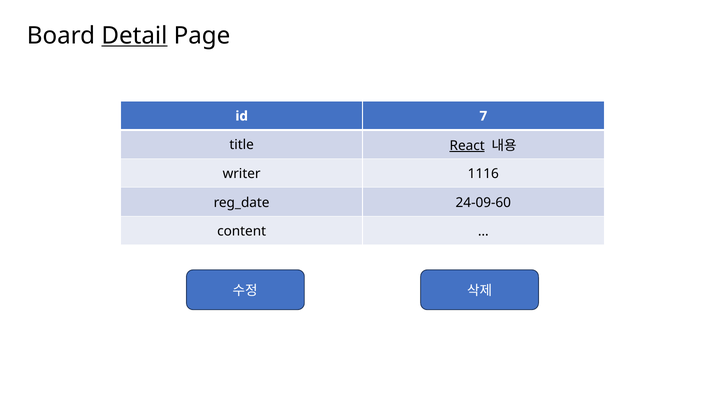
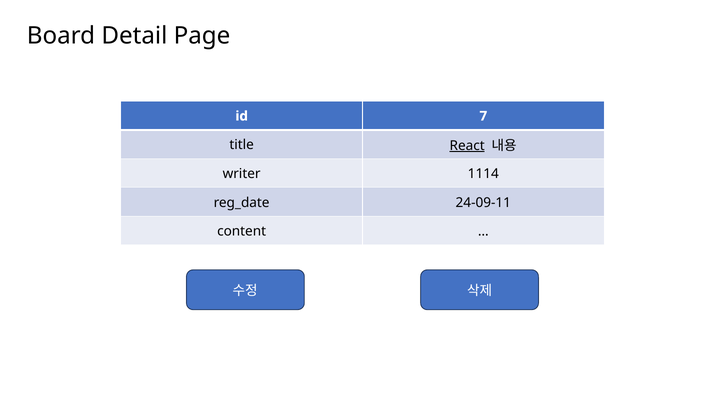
Detail underline: present -> none
1116: 1116 -> 1114
24-09-60: 24-09-60 -> 24-09-11
